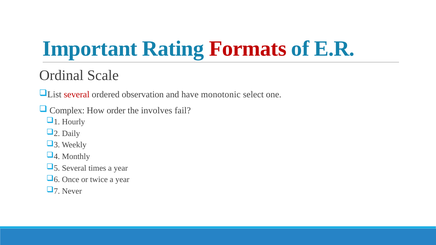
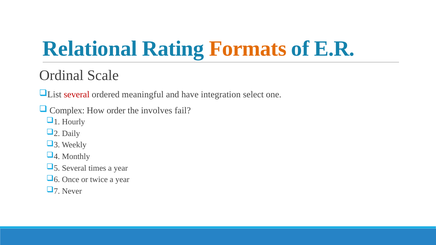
Important: Important -> Relational
Formats colour: red -> orange
observation: observation -> meaningful
monotonic: monotonic -> integration
